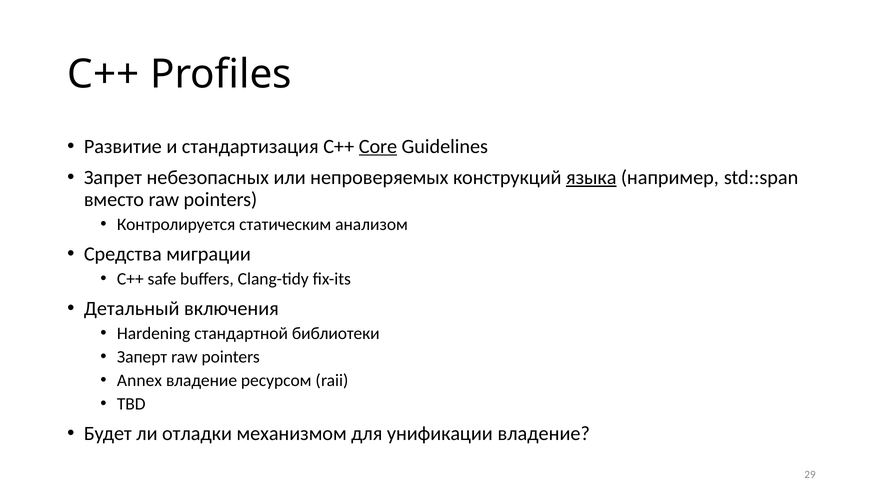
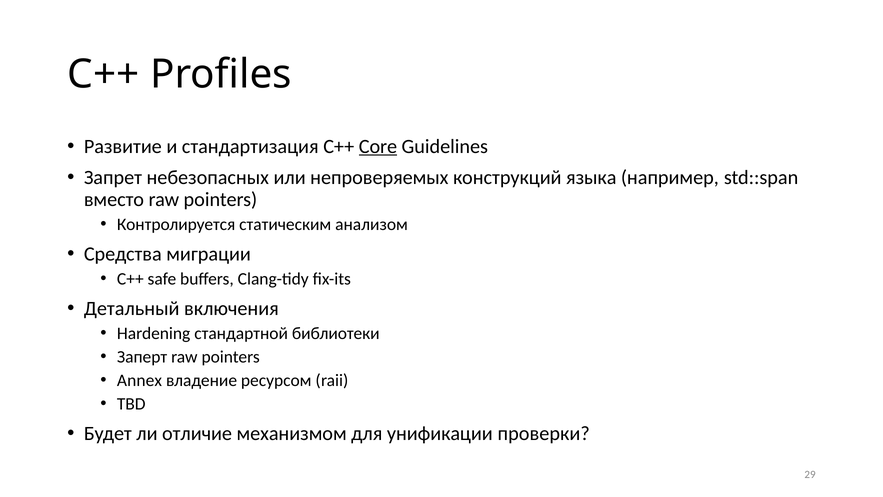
языка underline: present -> none
отладки: отладки -> отличие
унификации владение: владение -> проверки
